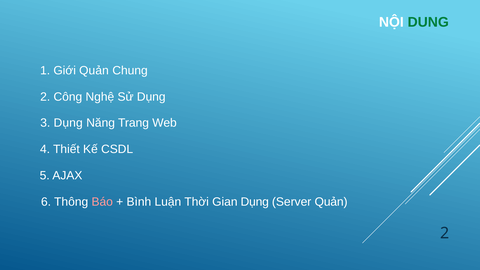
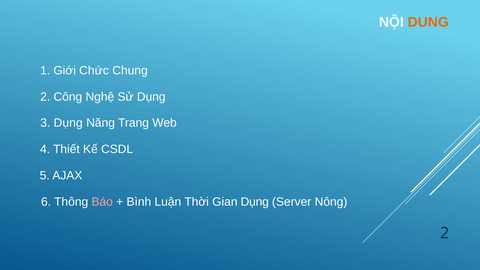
DUNG colour: green -> orange
Giới Quản: Quản -> Chức
Server Quản: Quản -> Nông
